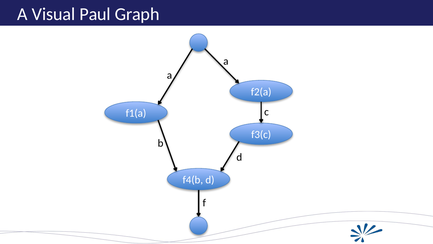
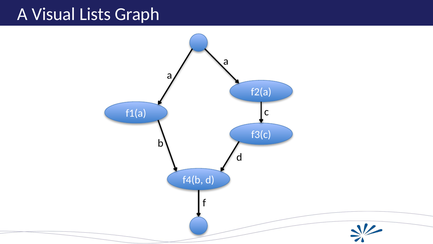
Paul: Paul -> Lists
